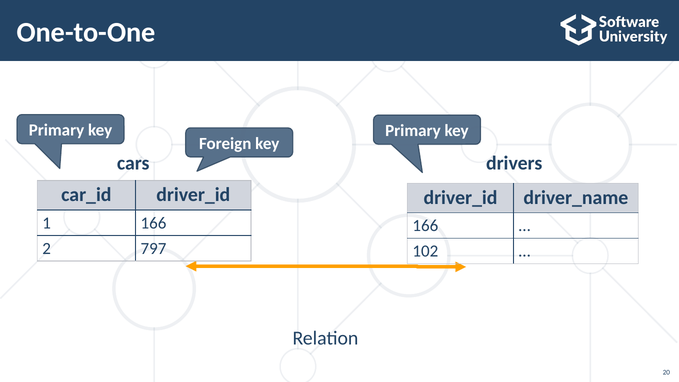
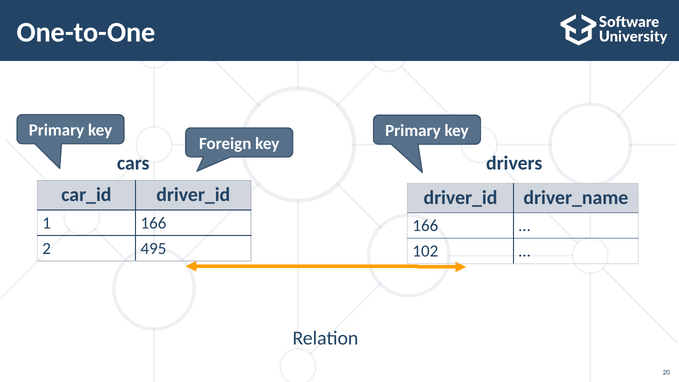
797: 797 -> 495
